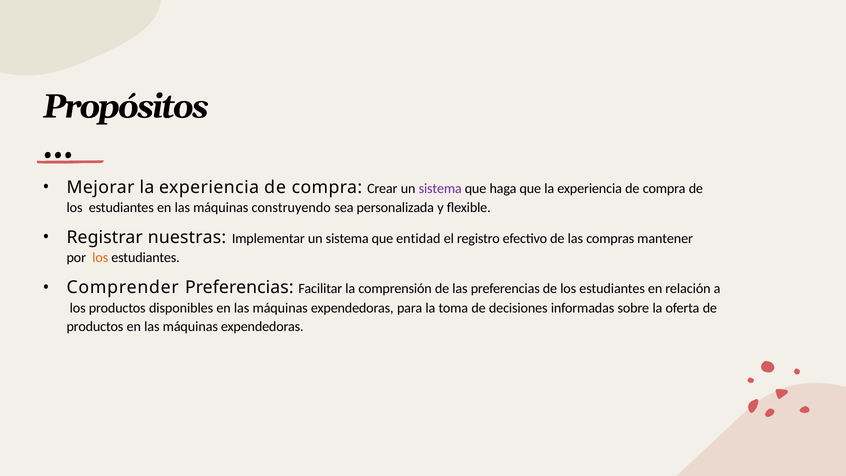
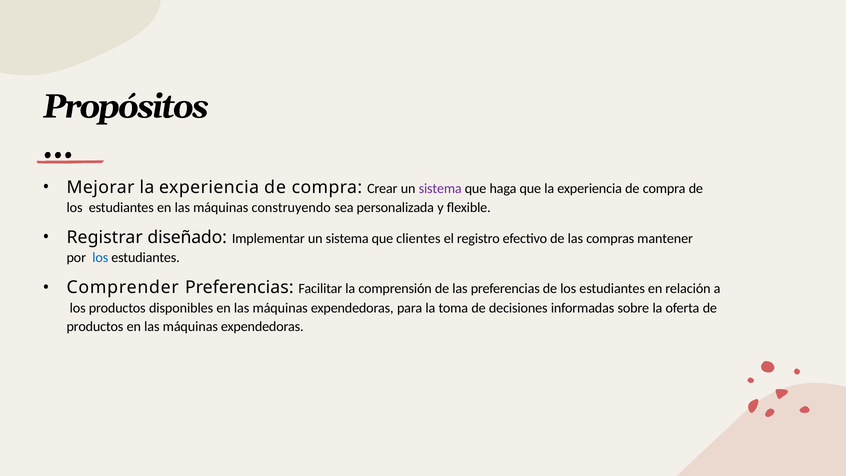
nuestras: nuestras -> diseñado
entidad: entidad -> clientes
los at (100, 258) colour: orange -> blue
